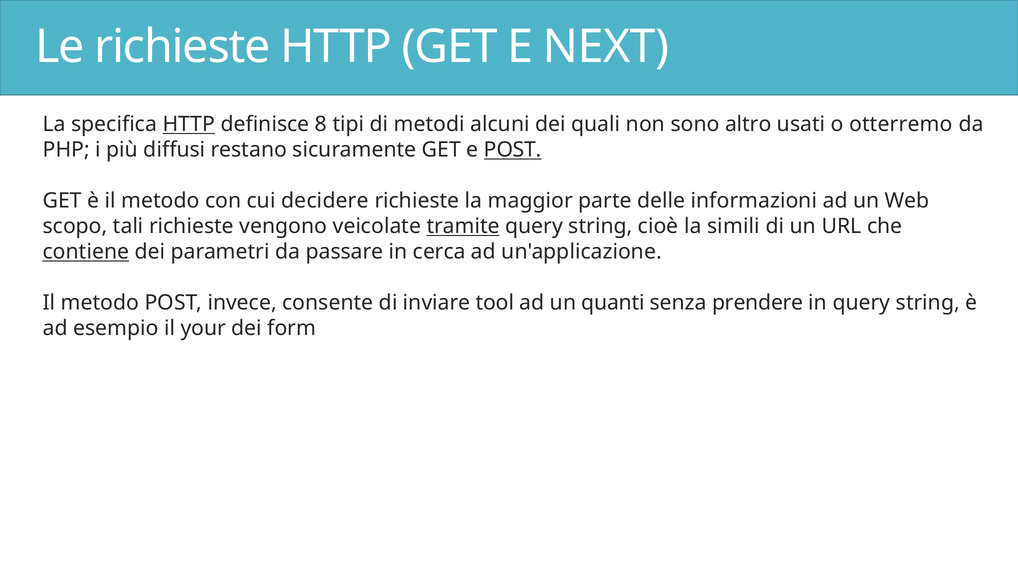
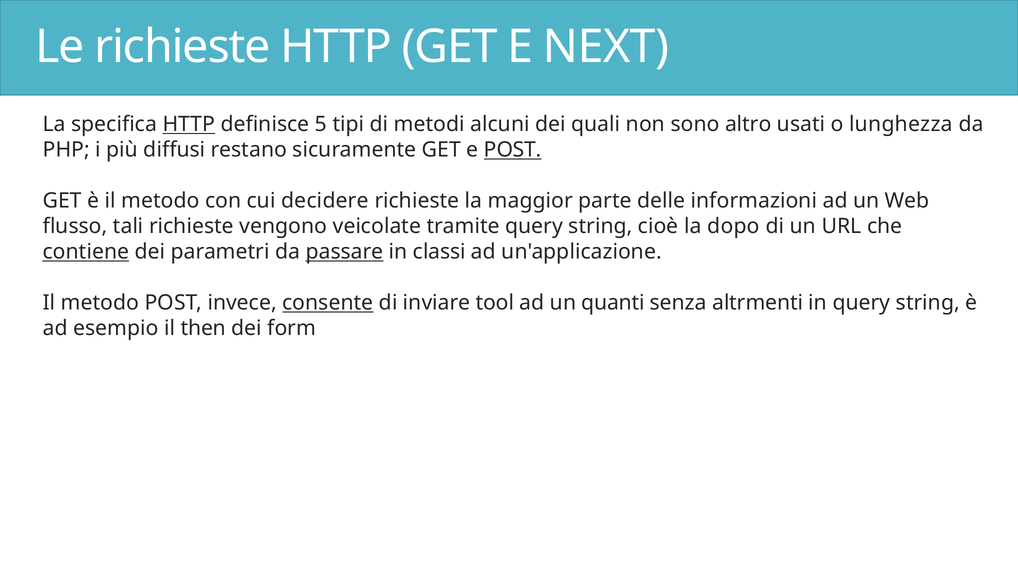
8: 8 -> 5
otterremo: otterremo -> lunghezza
scopo: scopo -> flusso
tramite underline: present -> none
simili: simili -> dopo
passare underline: none -> present
cerca: cerca -> classi
consente underline: none -> present
prendere: prendere -> altrmenti
your: your -> then
